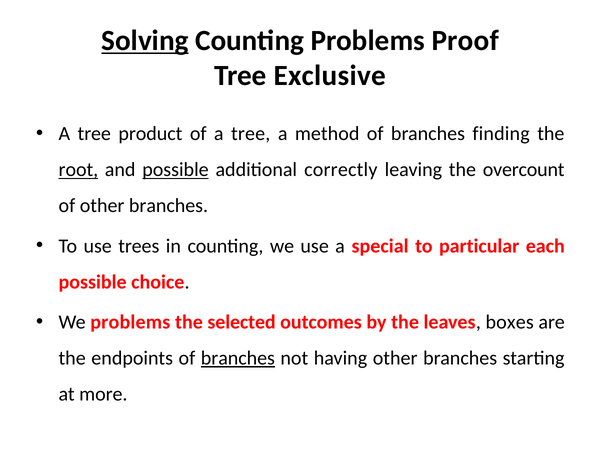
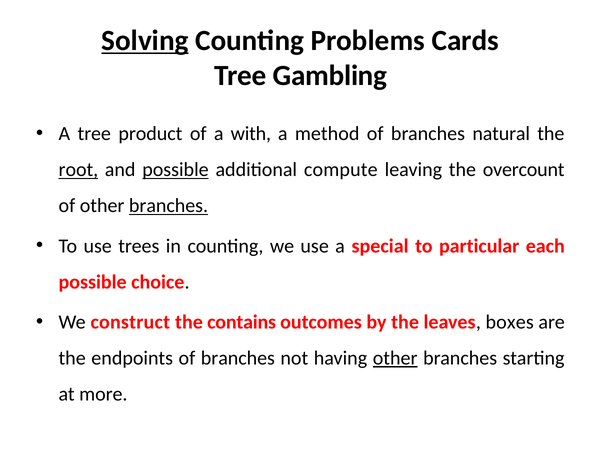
Proof: Proof -> Cards
Exclusive: Exclusive -> Gambling
of a tree: tree -> with
finding: finding -> natural
correctly: correctly -> compute
branches at (169, 206) underline: none -> present
We problems: problems -> construct
selected: selected -> contains
branches at (238, 358) underline: present -> none
other at (395, 358) underline: none -> present
